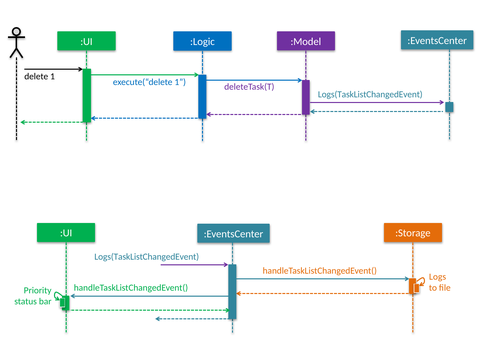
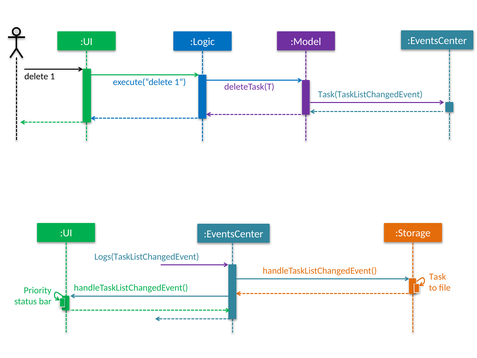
Logs(TaskListChangedEvent at (370, 94): Logs(TaskListChangedEvent -> Task(TaskListChangedEvent
Logs: Logs -> Task
